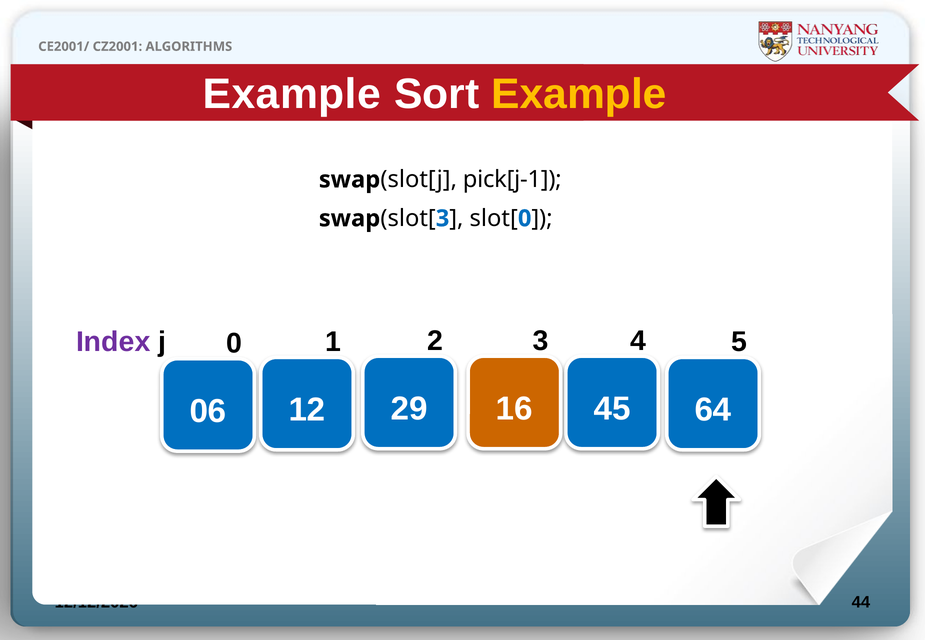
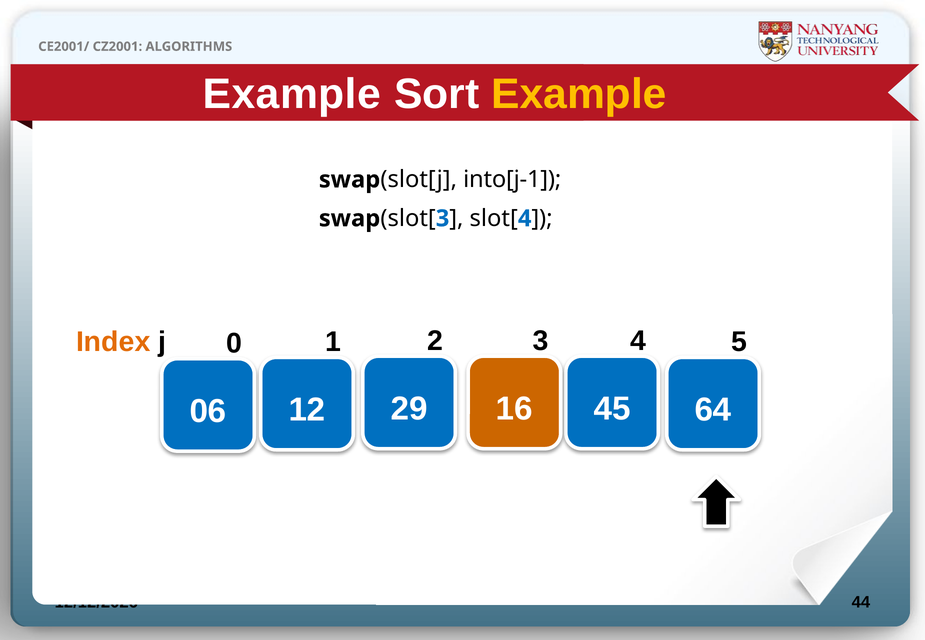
pick[j-1: pick[j-1 -> into[j-1
0 at (525, 219): 0 -> 4
Index colour: purple -> orange
